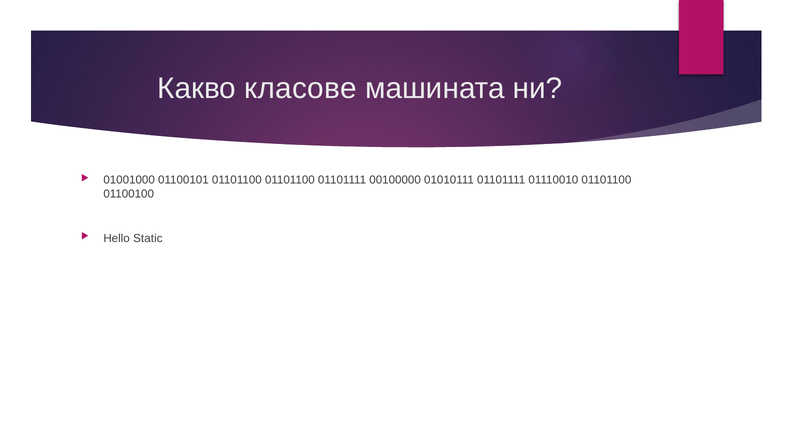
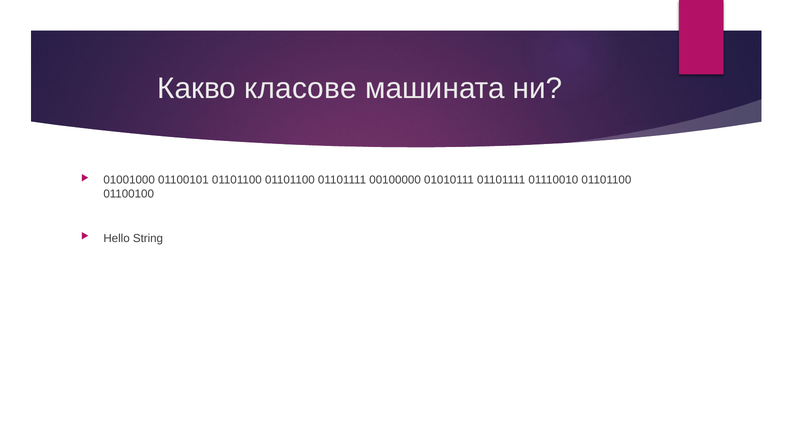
Static: Static -> String
